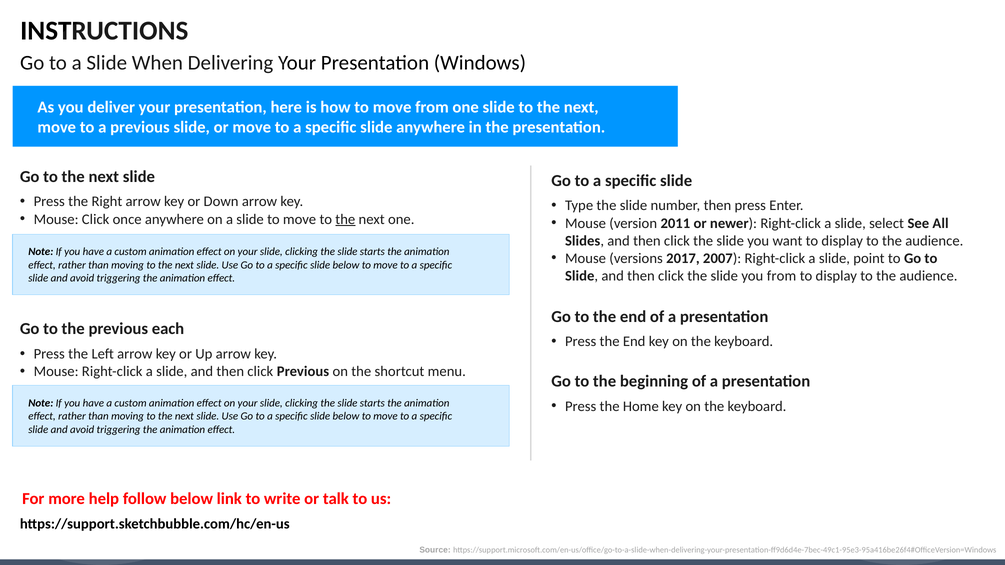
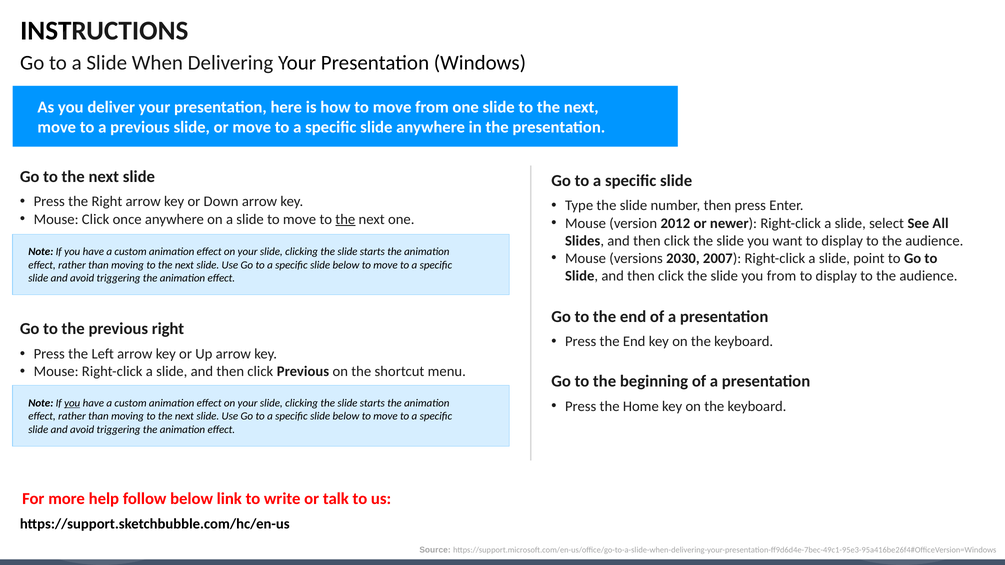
2011: 2011 -> 2012
2017: 2017 -> 2030
previous each: each -> right
you at (72, 403) underline: none -> present
